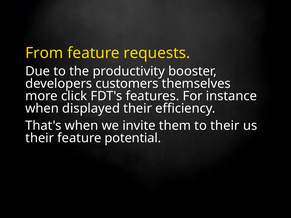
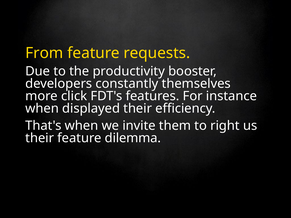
customers: customers -> constantly
to their: their -> right
potential: potential -> dilemma
